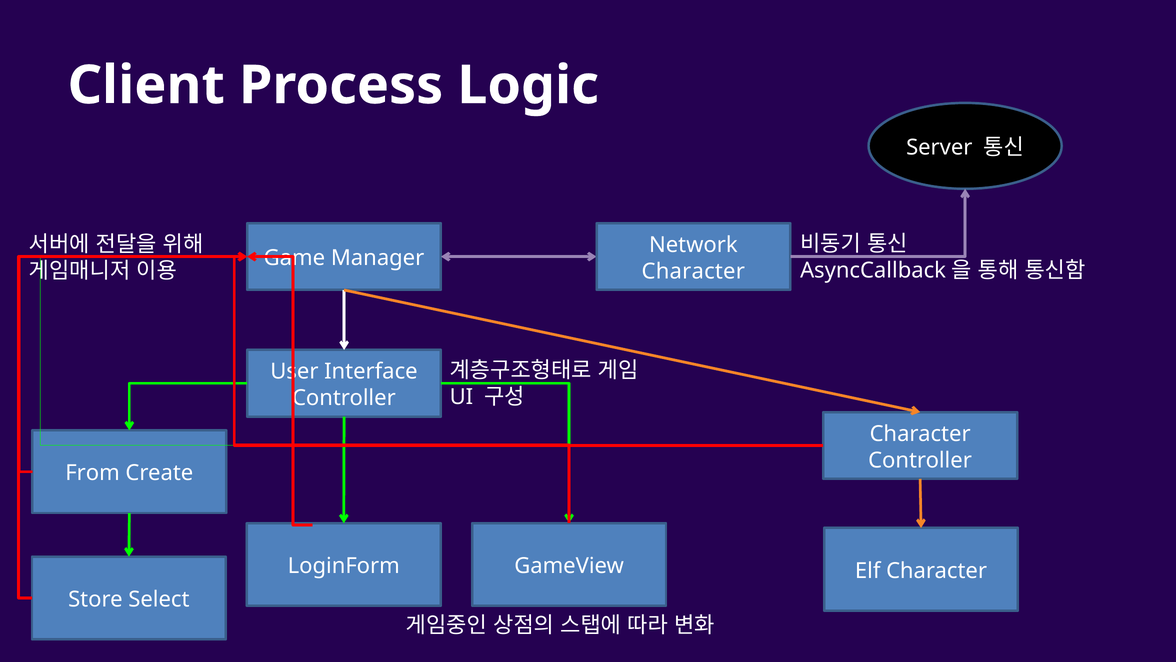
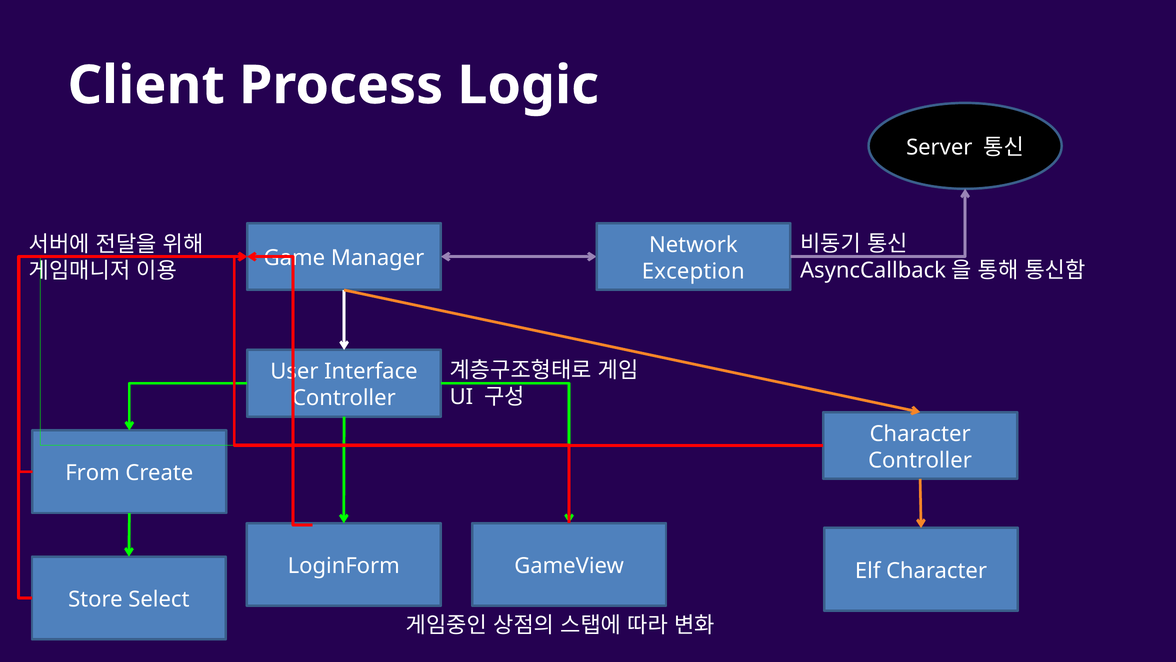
Character at (693, 271): Character -> Exception
